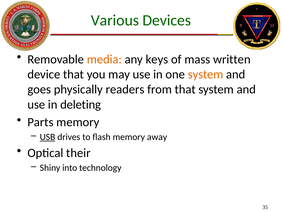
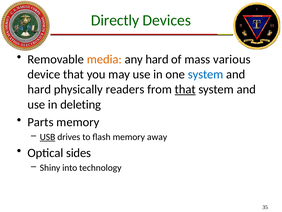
Various: Various -> Directly
any keys: keys -> hard
written: written -> various
system at (206, 74) colour: orange -> blue
goes at (39, 89): goes -> hard
that at (185, 89) underline: none -> present
their: their -> sides
